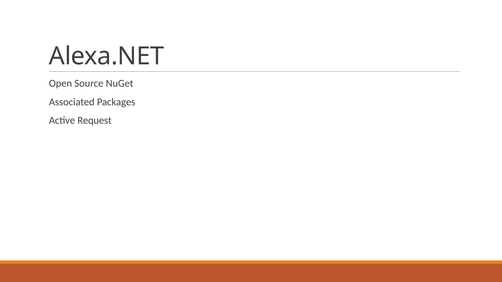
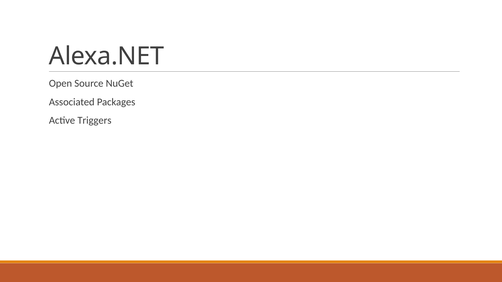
Request: Request -> Triggers
